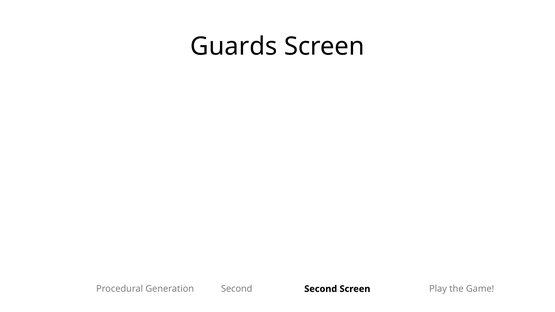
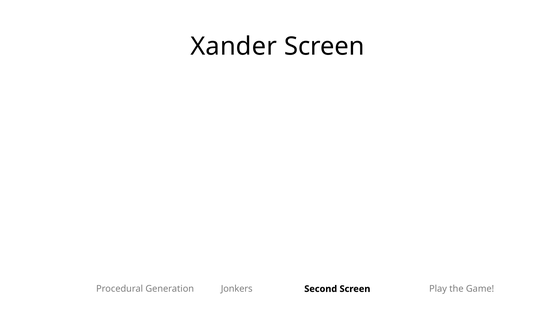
Guards: Guards -> Xander
Generation Second: Second -> Jonkers
